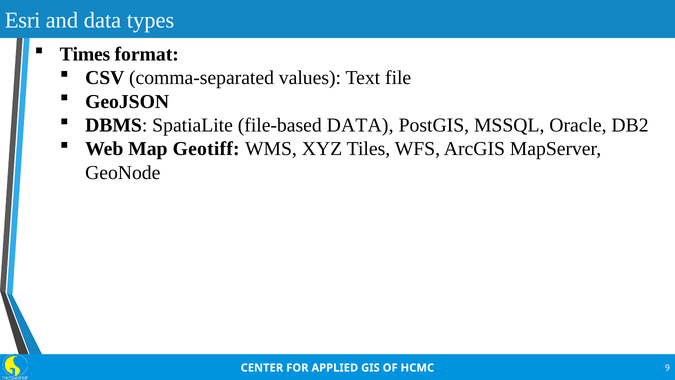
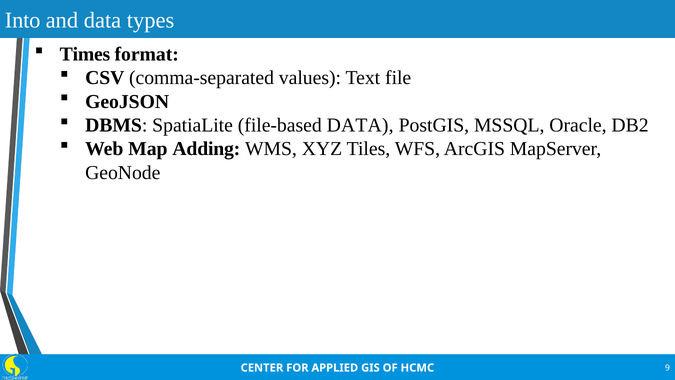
Esri: Esri -> Into
Geotiff: Geotiff -> Adding
